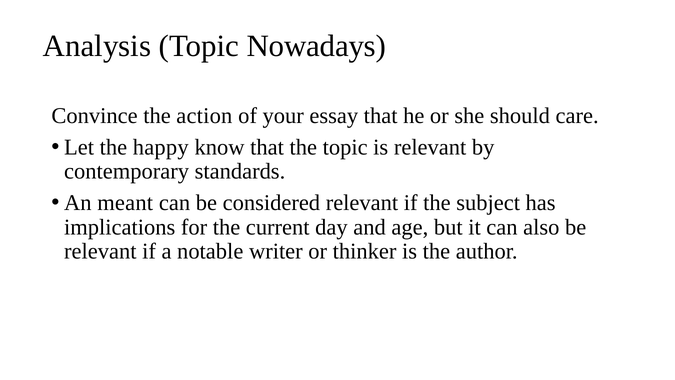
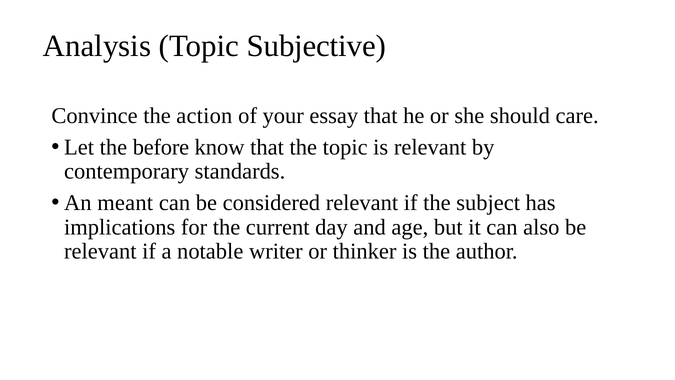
Nowadays: Nowadays -> Subjective
happy: happy -> before
